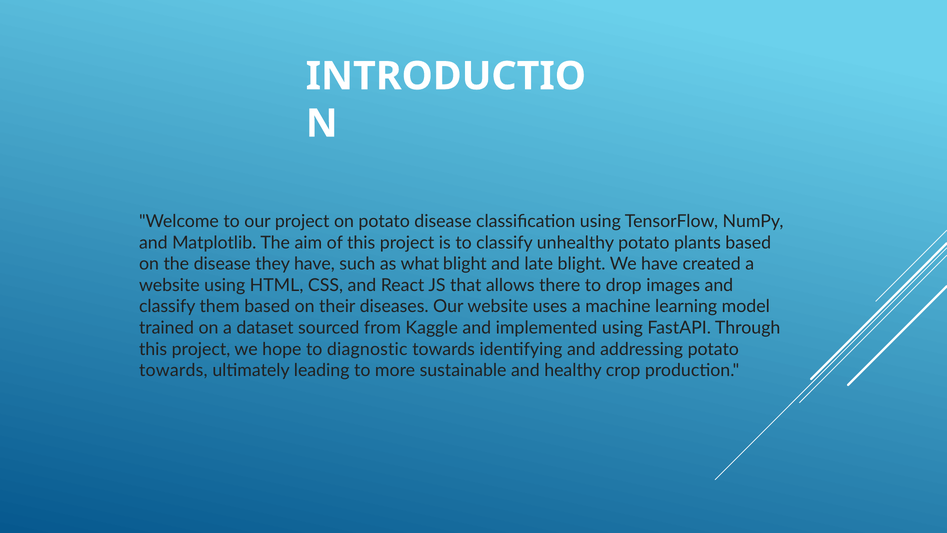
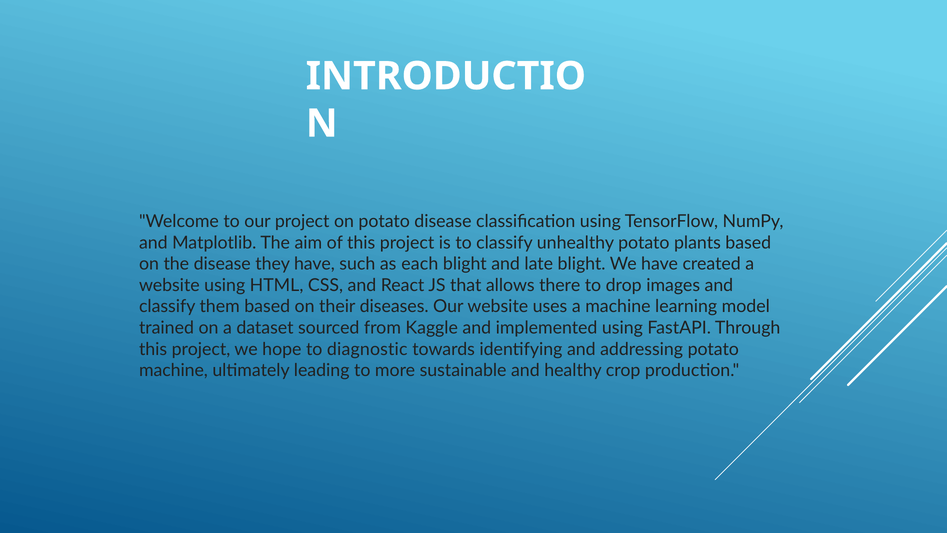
what: what -> each
towards at (173, 370): towards -> machine
